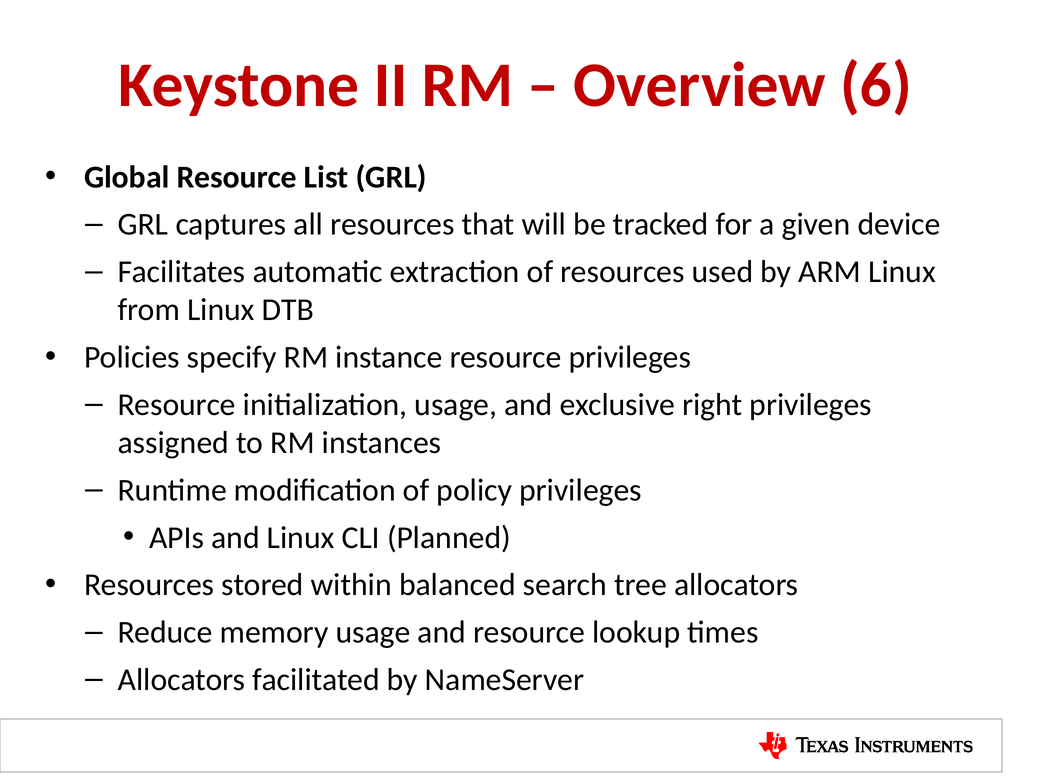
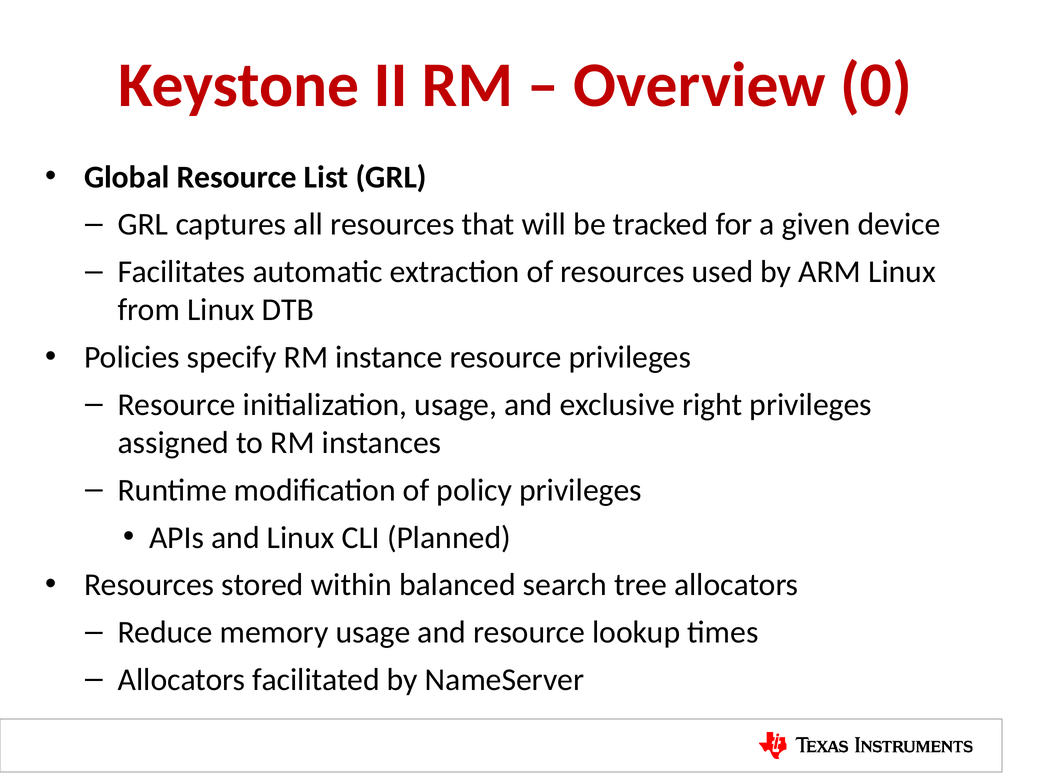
6: 6 -> 0
